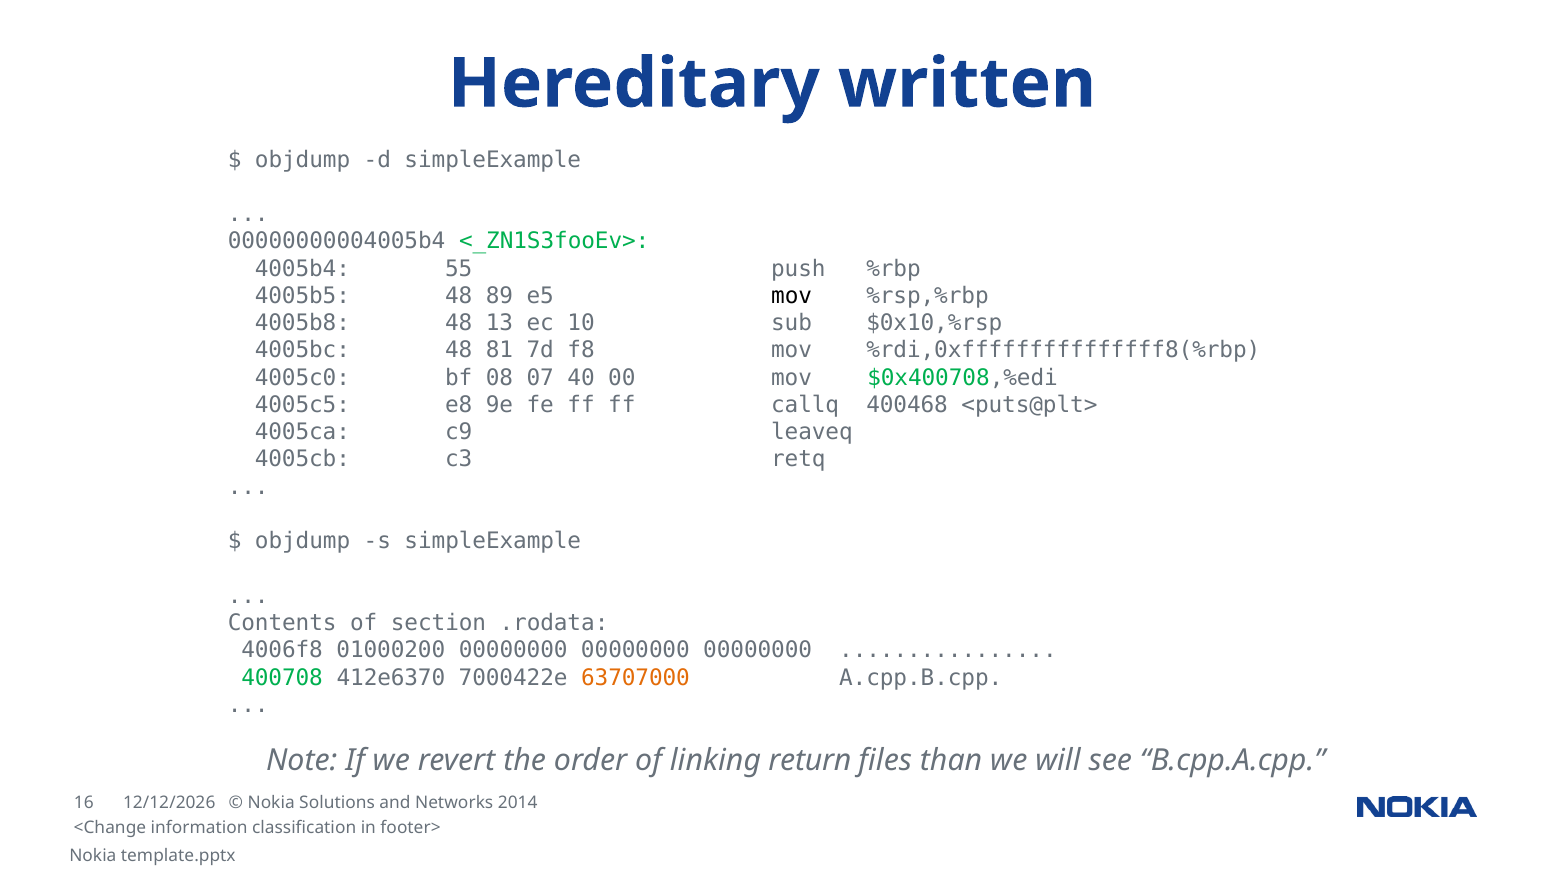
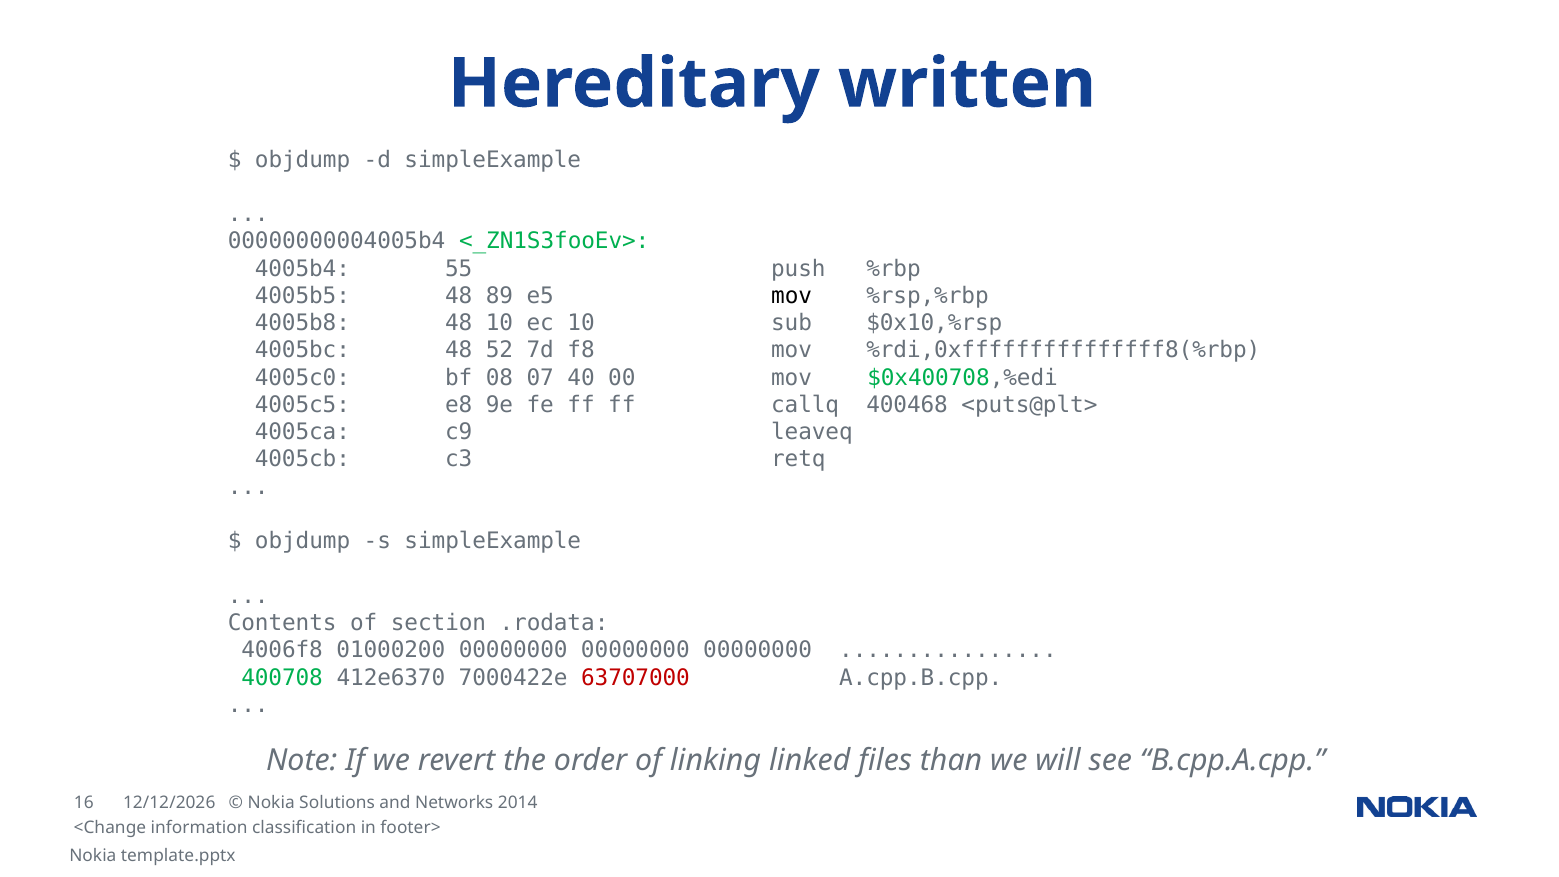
48 13: 13 -> 10
81: 81 -> 52
63707000 colour: orange -> red
return: return -> linked
